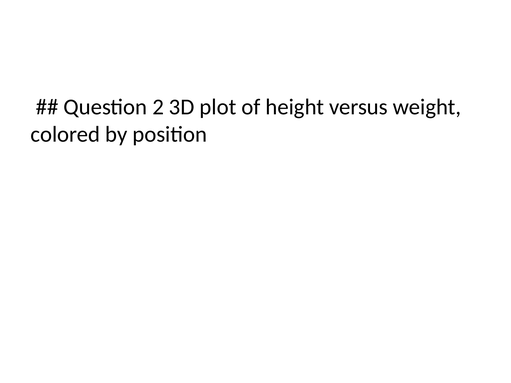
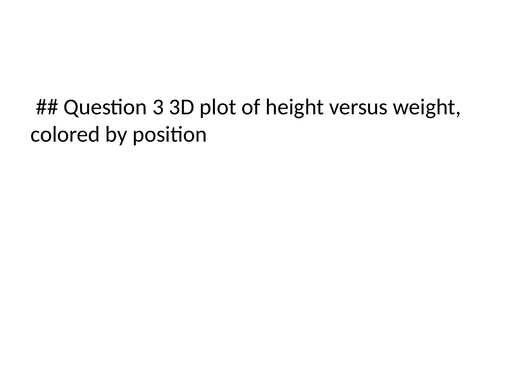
2: 2 -> 3
